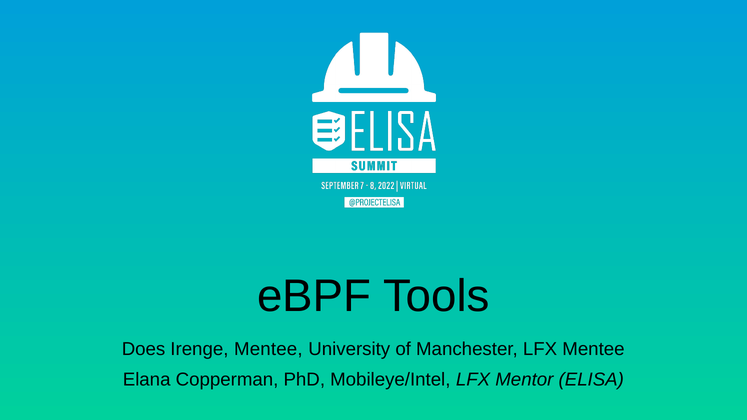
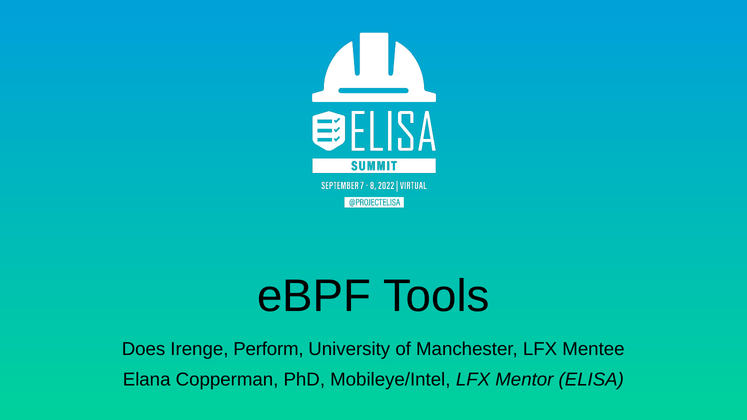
Irenge Mentee: Mentee -> Perform
